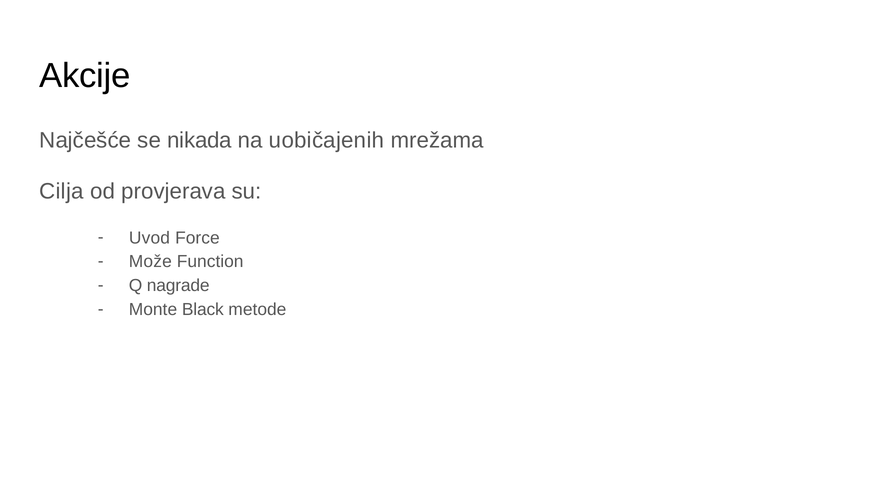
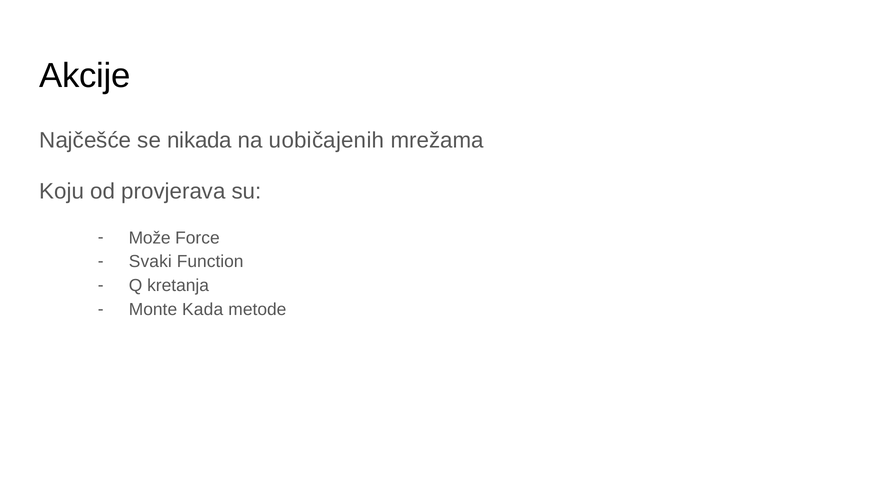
Cilja: Cilja -> Koju
Uvod: Uvod -> Može
Može: Može -> Svaki
nagrade: nagrade -> kretanja
Black: Black -> Kada
